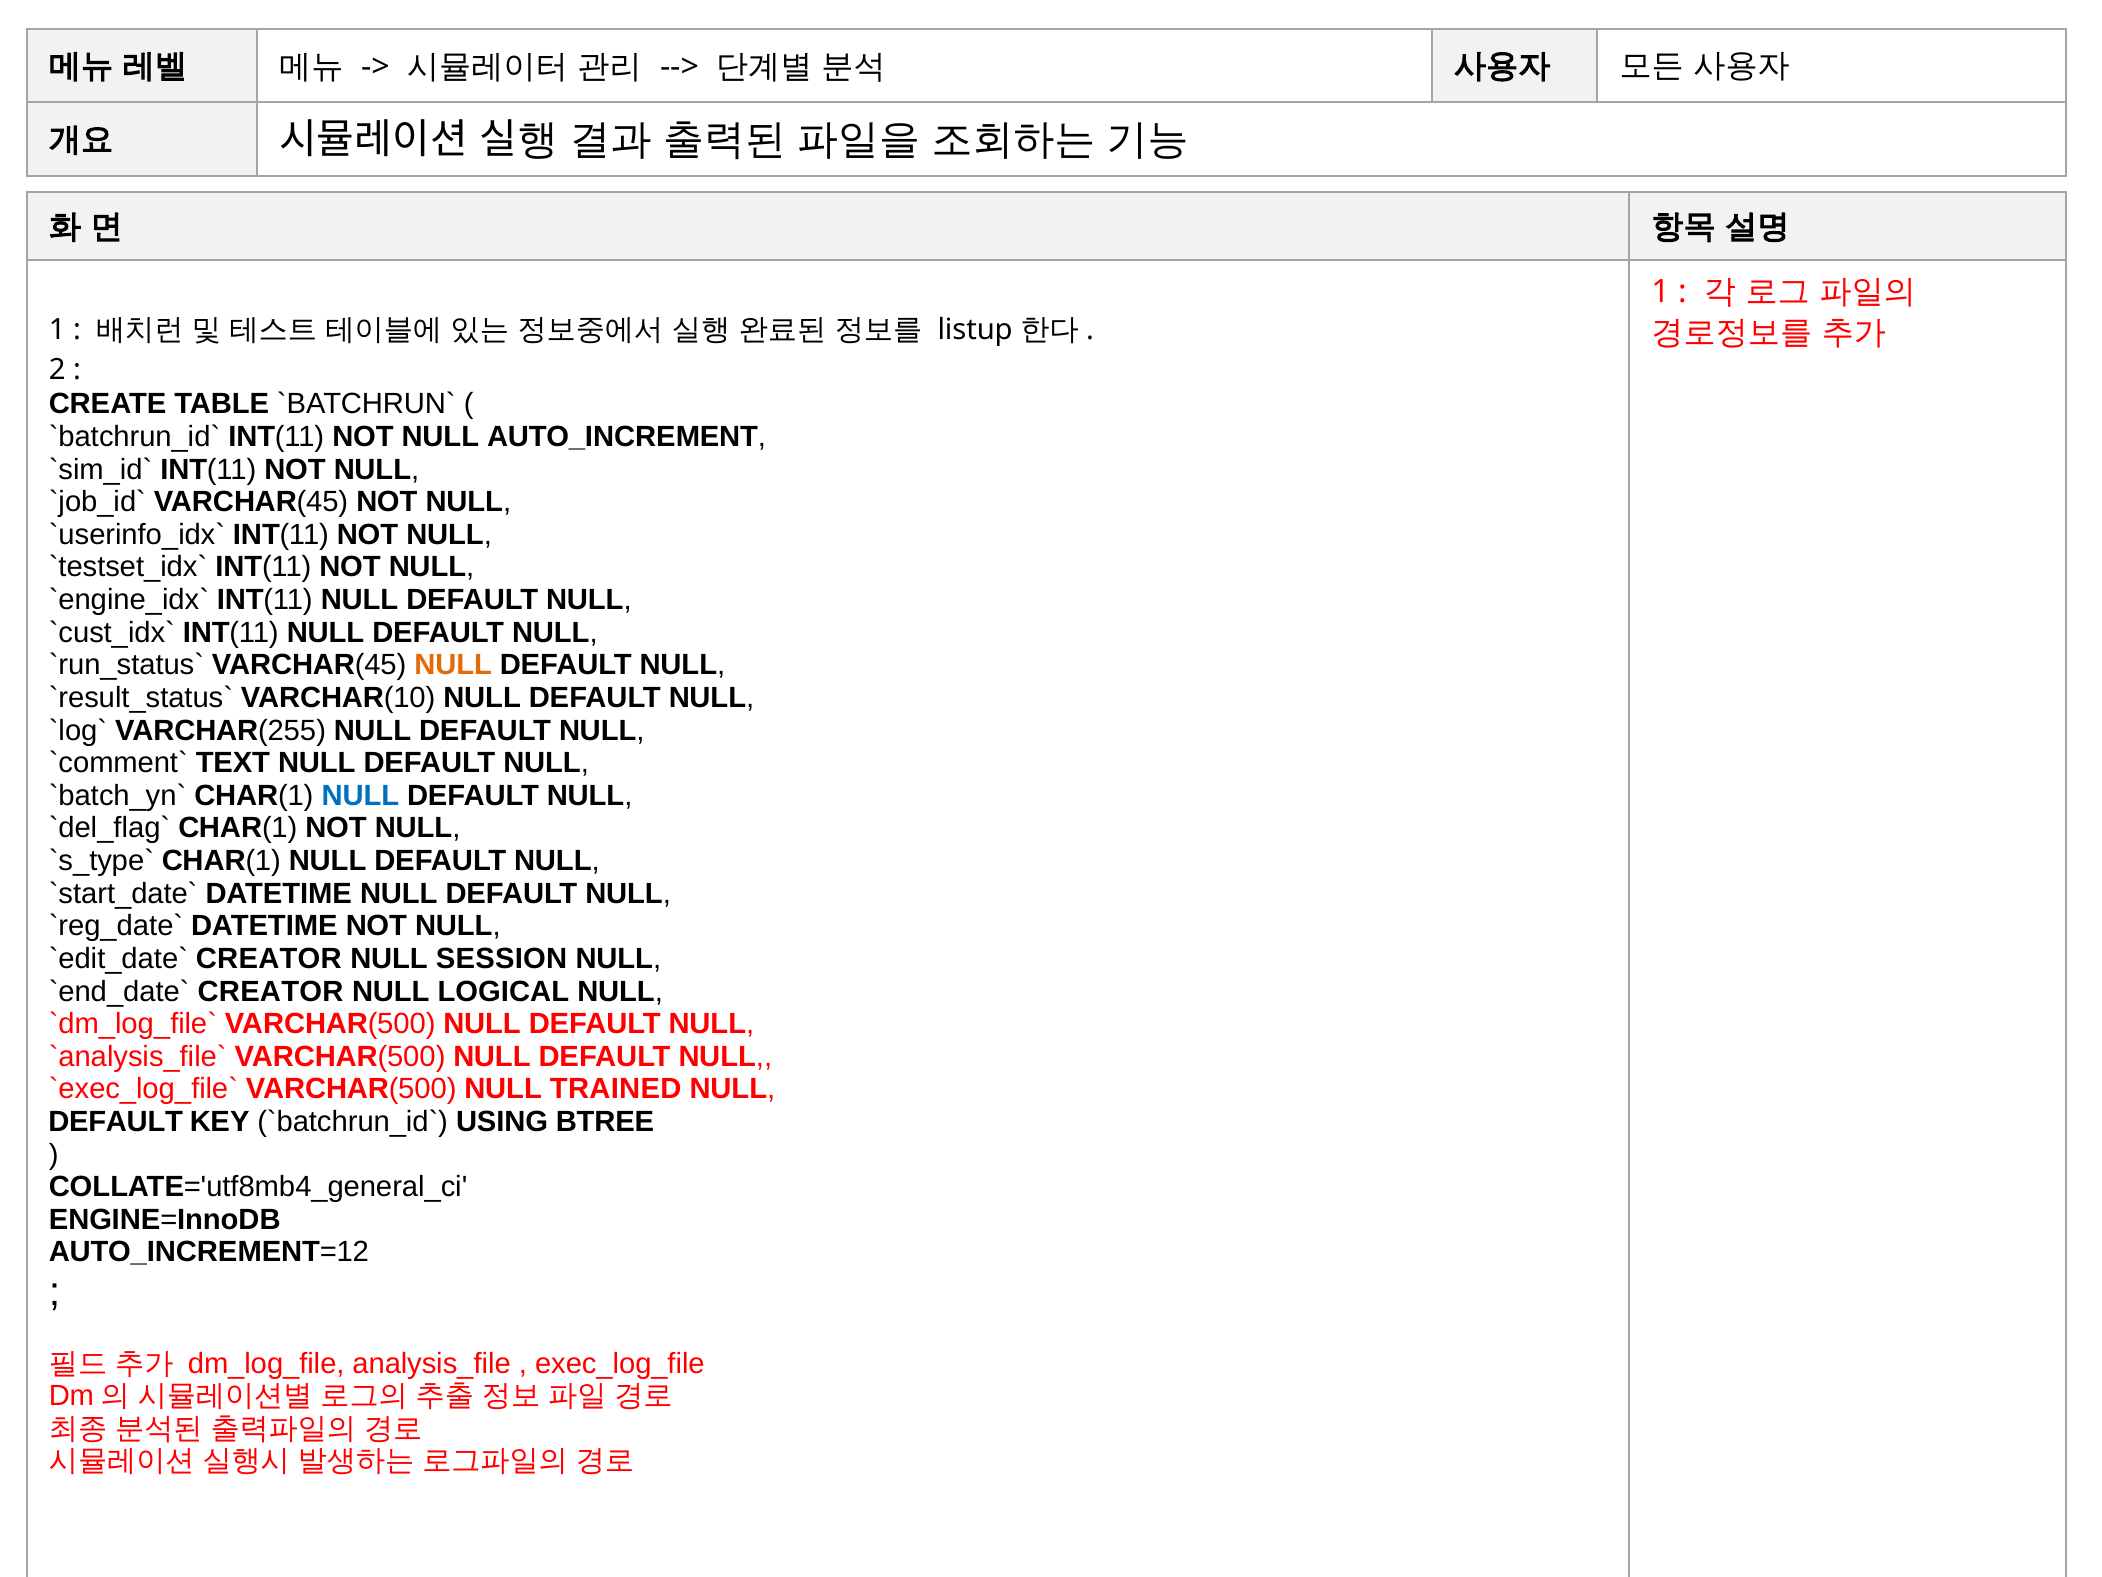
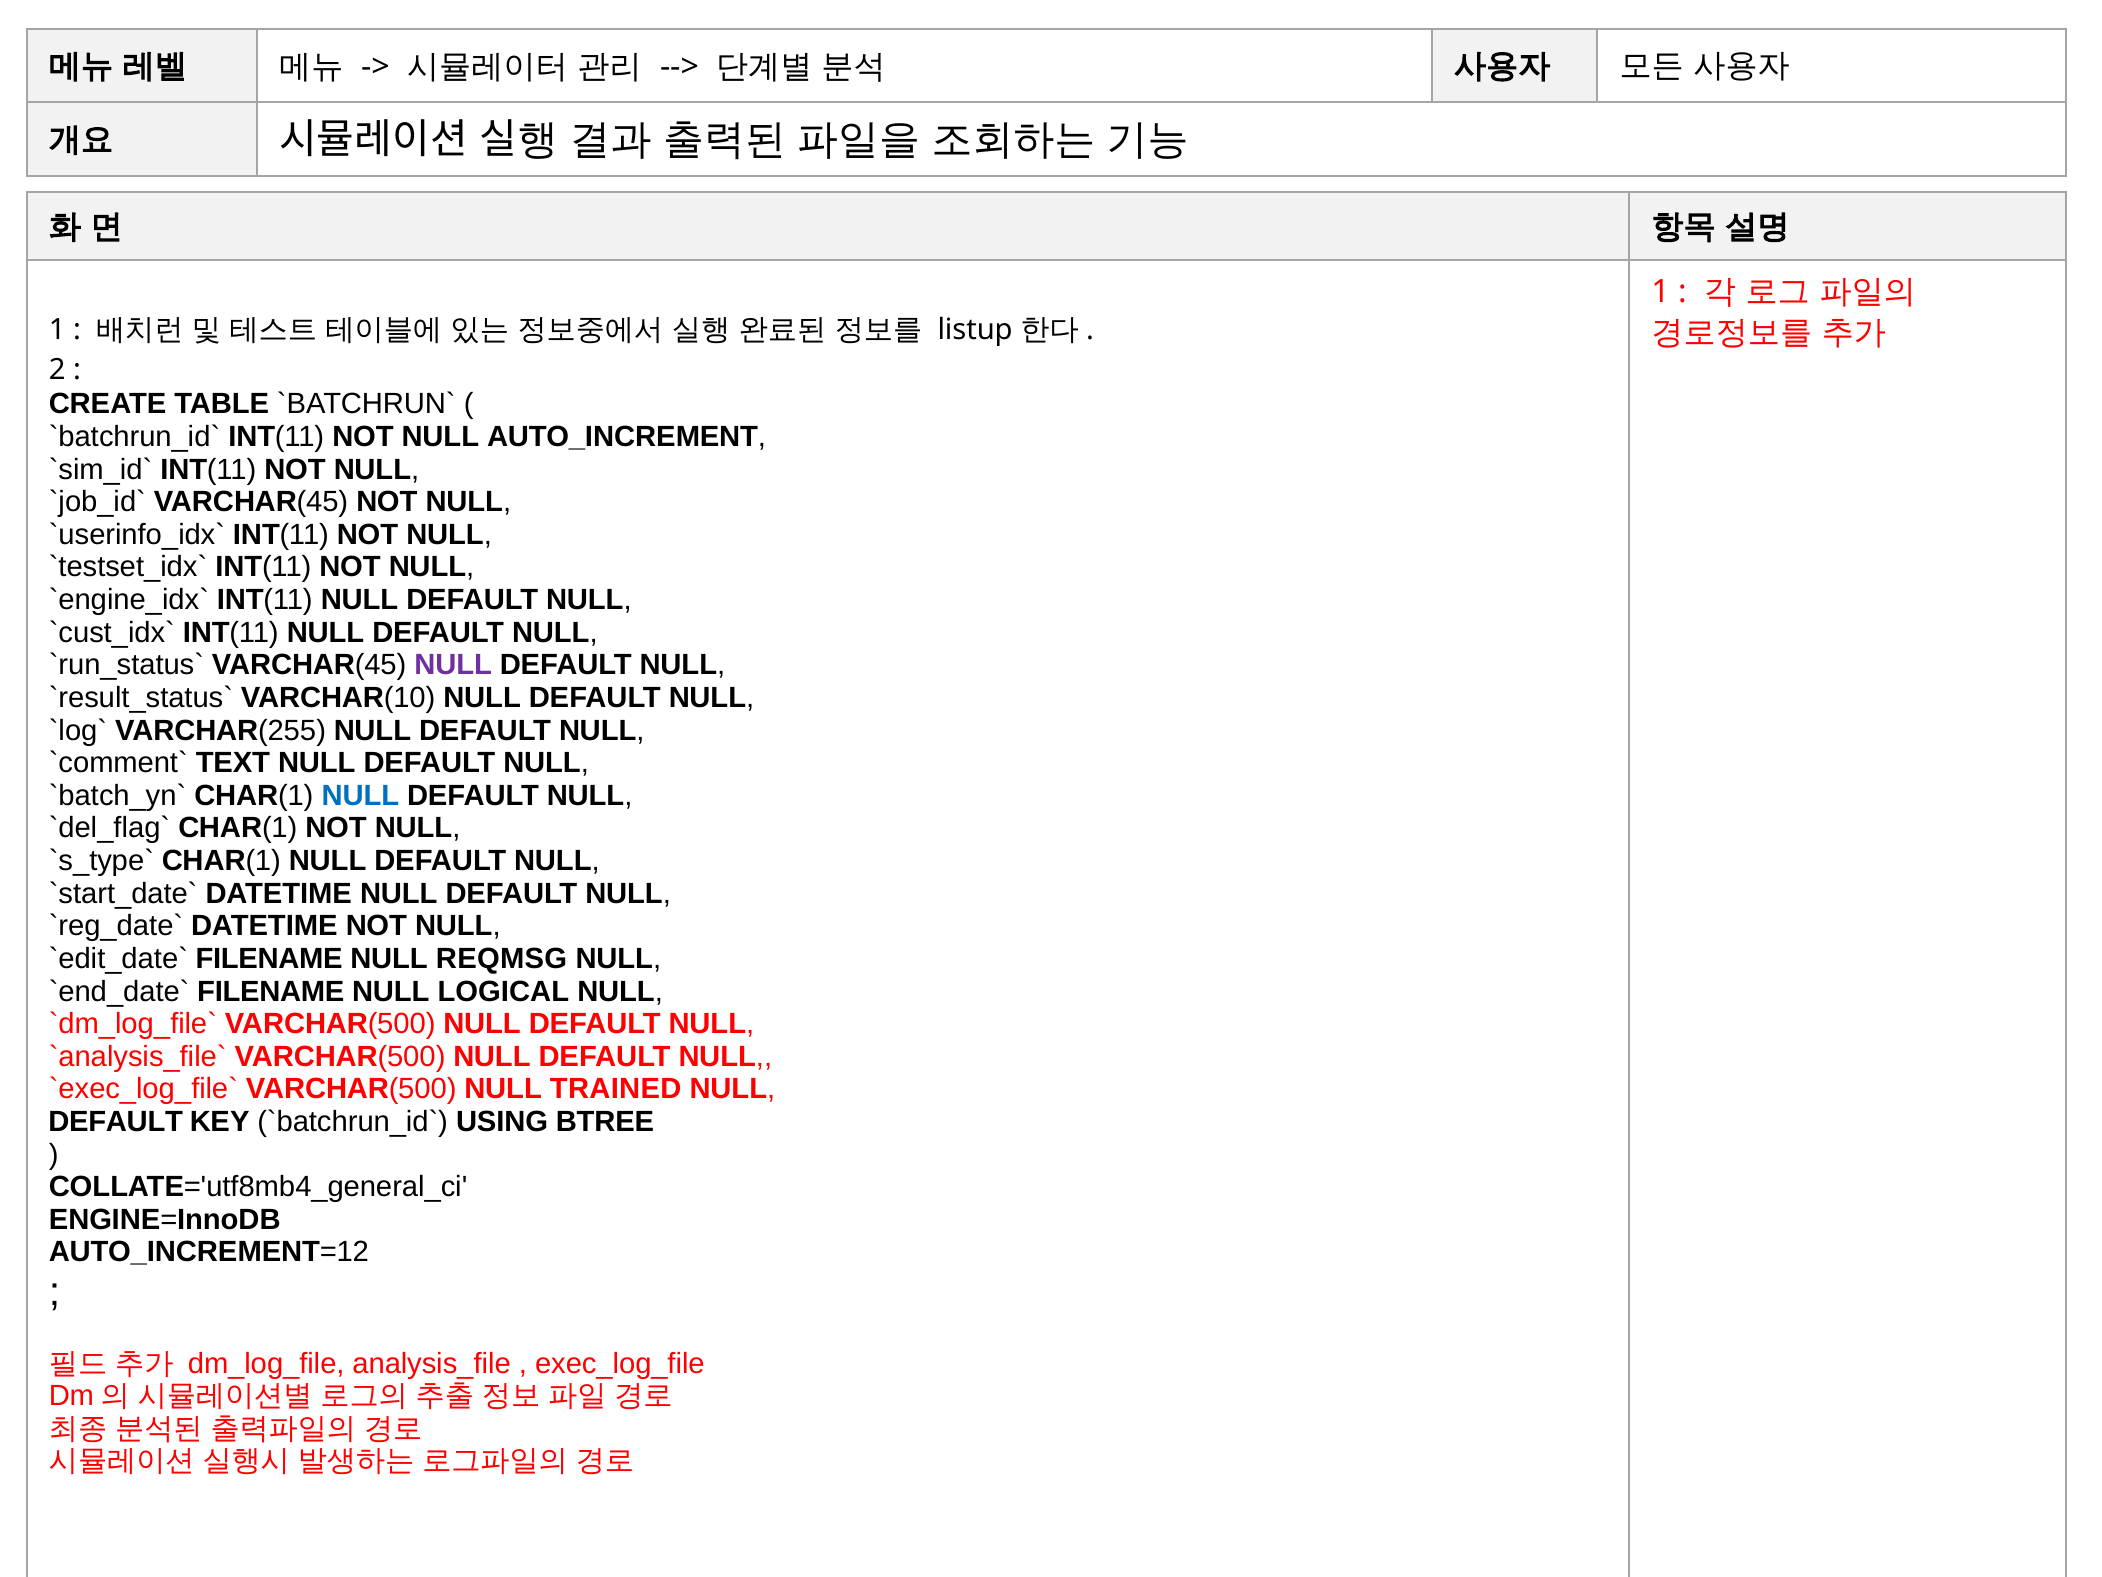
NULL at (453, 665) colour: orange -> purple
CREATOR at (269, 958): CREATOR -> FILENAME
SESSION: SESSION -> REQMSG
CREATOR at (271, 991): CREATOR -> FILENAME
